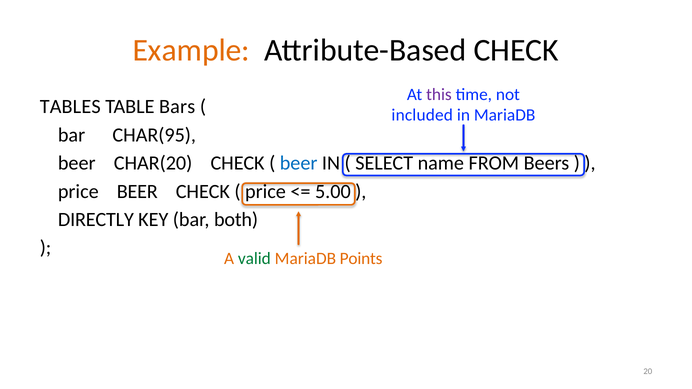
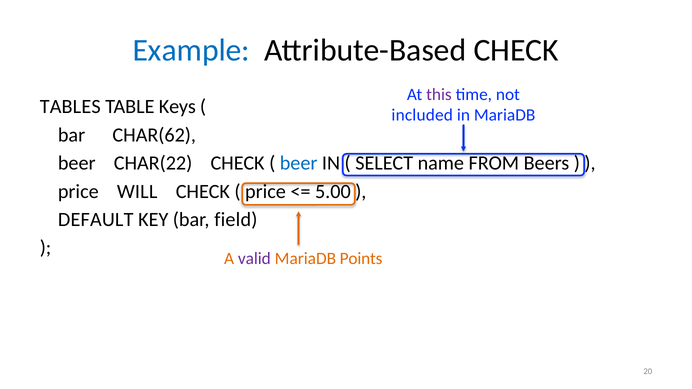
Example colour: orange -> blue
Bars: Bars -> Keys
CHAR(95: CHAR(95 -> CHAR(62
CHAR(20: CHAR(20 -> CHAR(22
price BEER: BEER -> WILL
DIRECTLY: DIRECTLY -> DEFAULT
both: both -> field
valid colour: green -> purple
